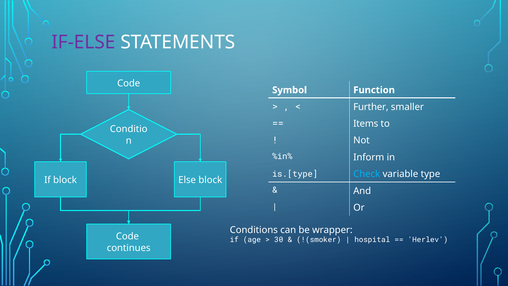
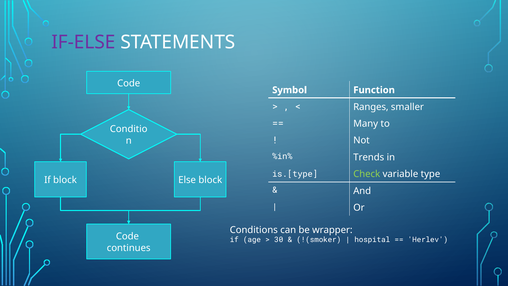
Further: Further -> Ranges
Items: Items -> Many
Inform: Inform -> Trends
Check colour: light blue -> light green
